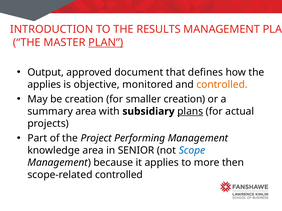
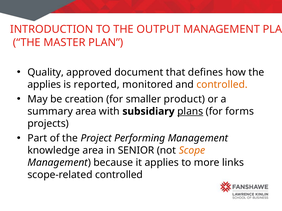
RESULTS: RESULTS -> OUTPUT
PLAN at (106, 43) underline: present -> none
Output: Output -> Quality
objective: objective -> reported
smaller creation: creation -> product
actual: actual -> forms
Scope colour: blue -> orange
then: then -> links
